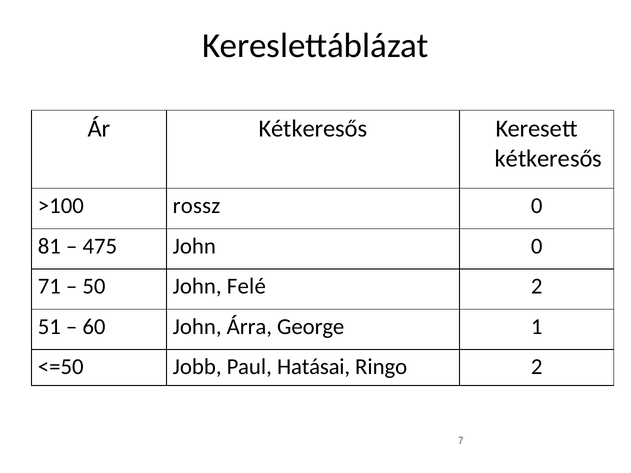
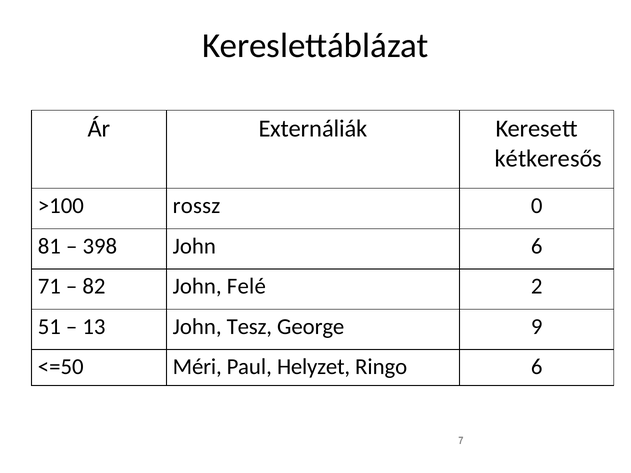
Ár Kétkeresős: Kétkeresős -> Externáliák
475: 475 -> 398
John 0: 0 -> 6
50: 50 -> 82
60: 60 -> 13
Árra: Árra -> Tesz
1: 1 -> 9
Jobb: Jobb -> Méri
Hatásai: Hatásai -> Helyzet
Ringo 2: 2 -> 6
